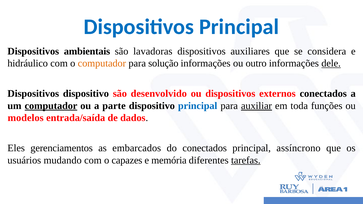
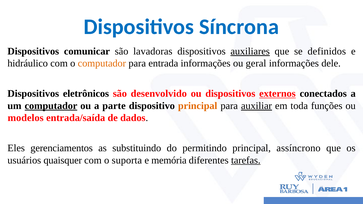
Dispositivos Principal: Principal -> Síncrona
ambientais: ambientais -> comunicar
auxiliares underline: none -> present
considera: considera -> definidos
solução: solução -> entrada
outro: outro -> geral
dele underline: present -> none
Dispositivos dispositivo: dispositivo -> eletrônicos
externos underline: none -> present
principal at (198, 106) colour: blue -> orange
embarcados: embarcados -> substituindo
do conectados: conectados -> permitindo
mudando: mudando -> quaisquer
capazes: capazes -> suporta
